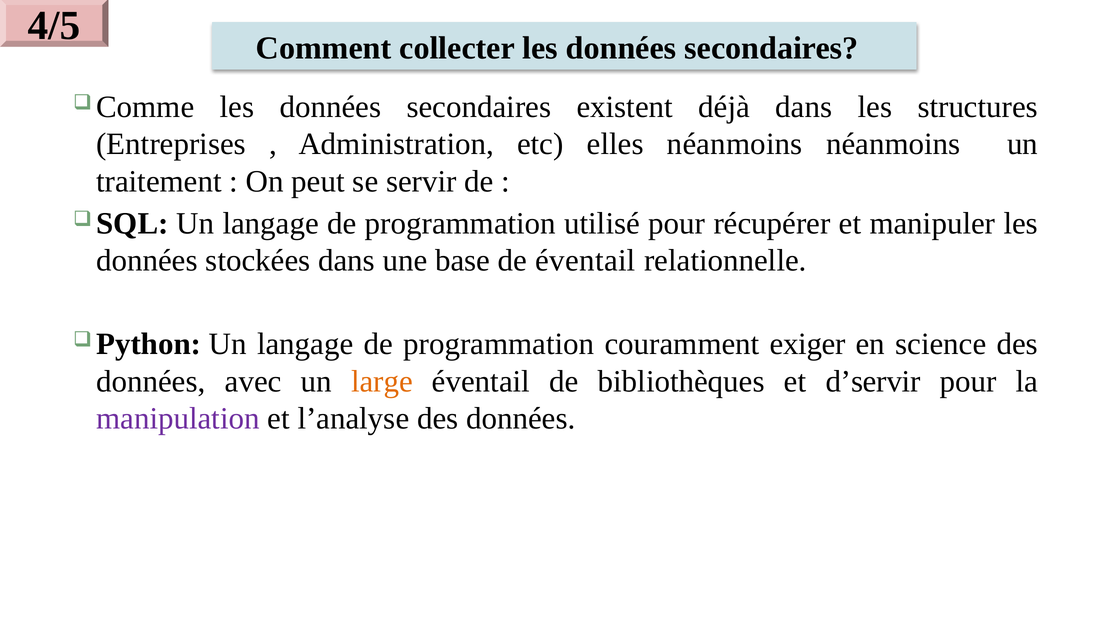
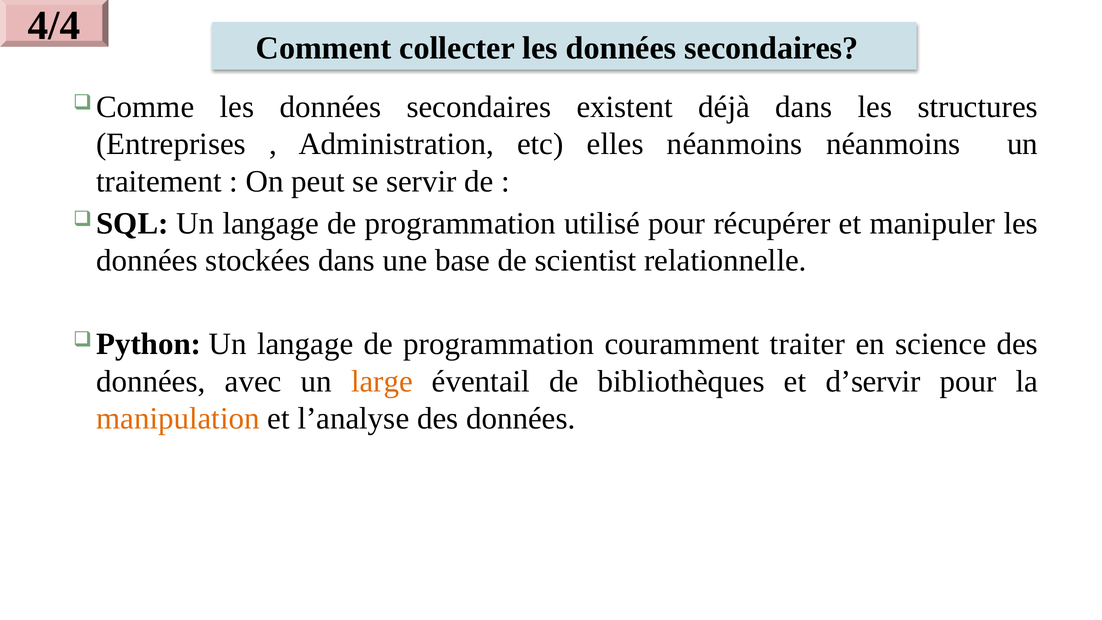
4/5: 4/5 -> 4/4
de éventail: éventail -> scientist
exiger: exiger -> traiter
manipulation colour: purple -> orange
